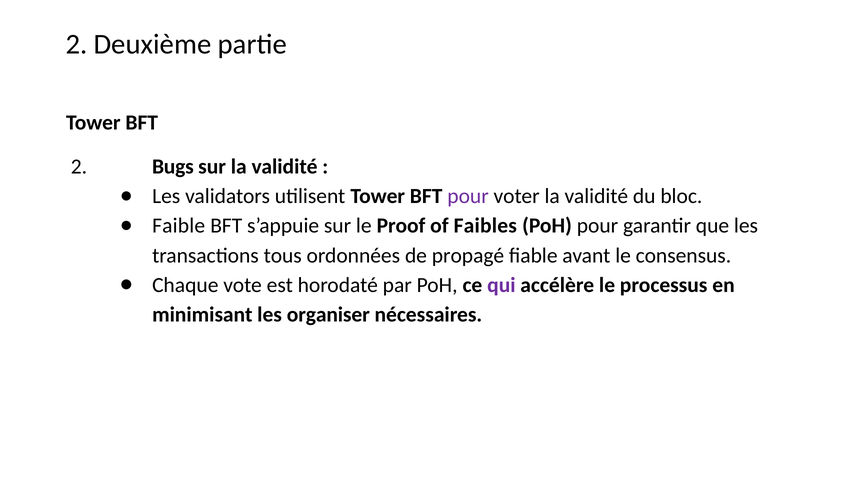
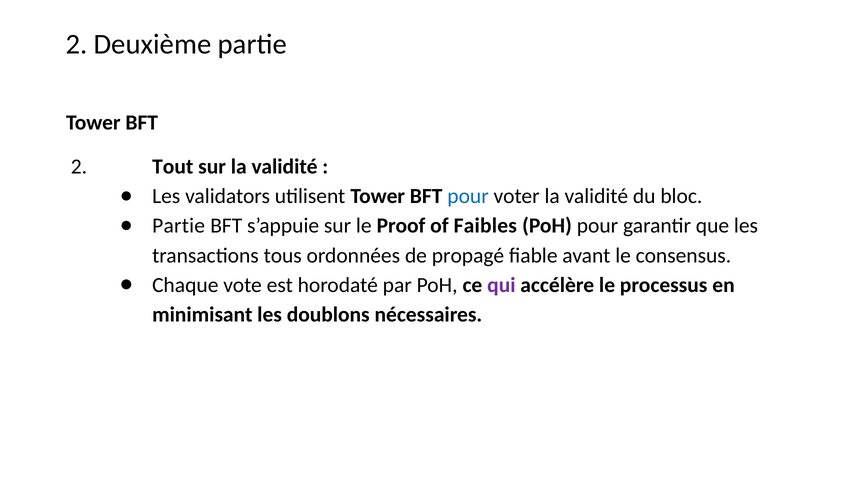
Bugs: Bugs -> Tout
pour at (468, 196) colour: purple -> blue
Faible at (179, 226): Faible -> Partie
organiser: organiser -> doublons
